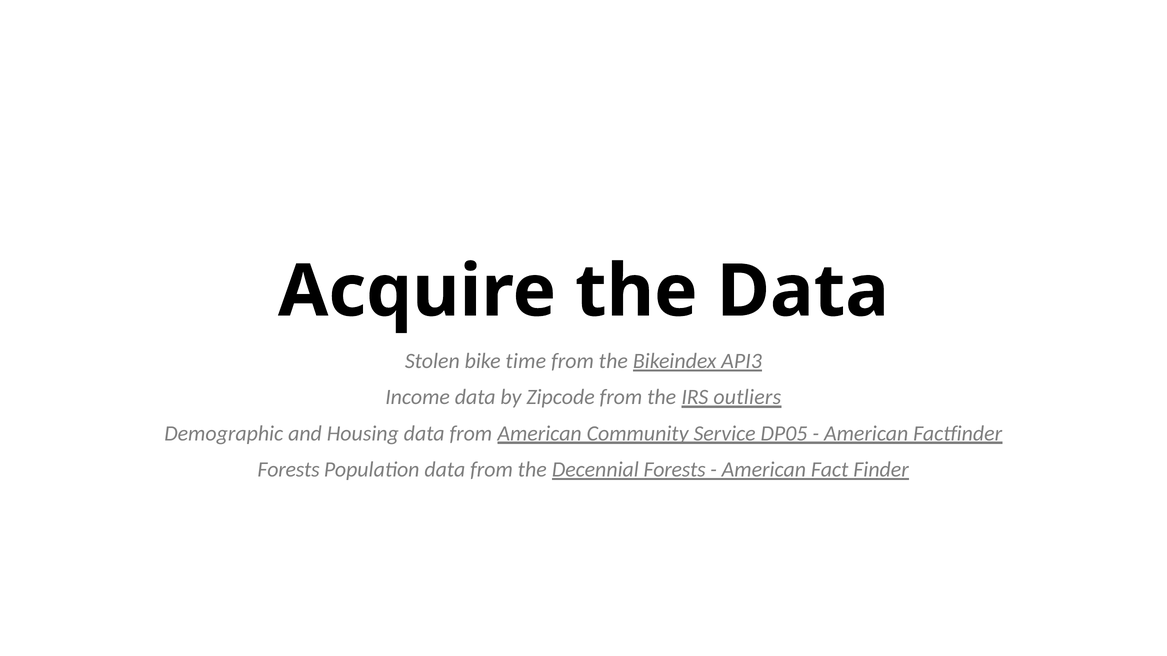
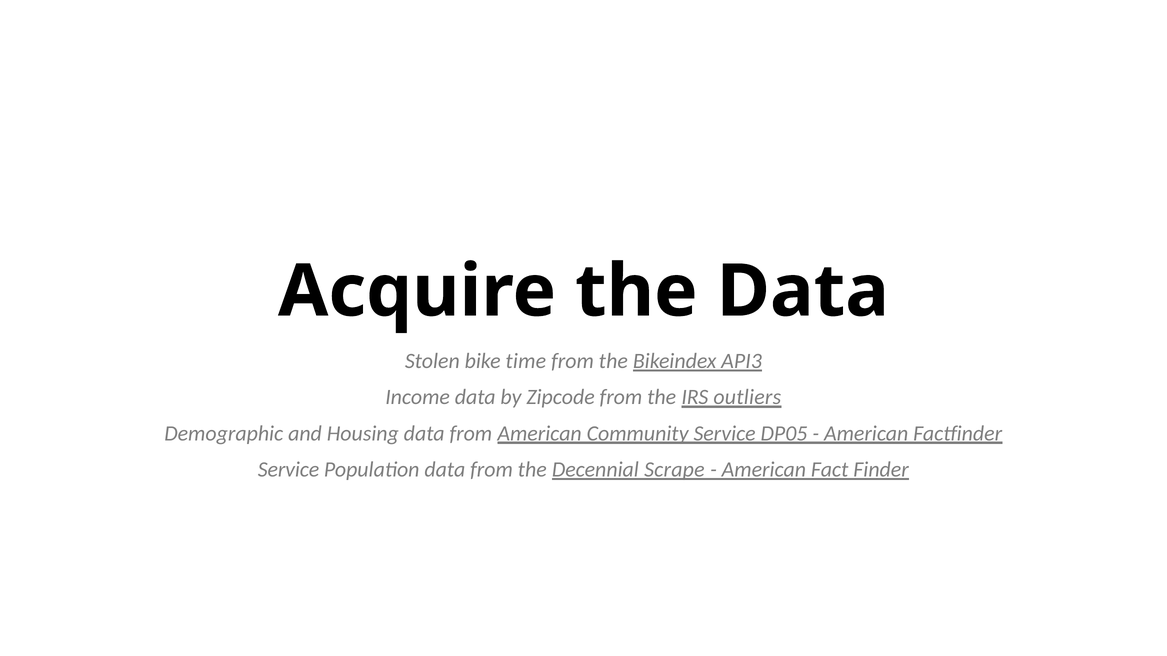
Forests at (289, 470): Forests -> Service
Decennial Forests: Forests -> Scrape
